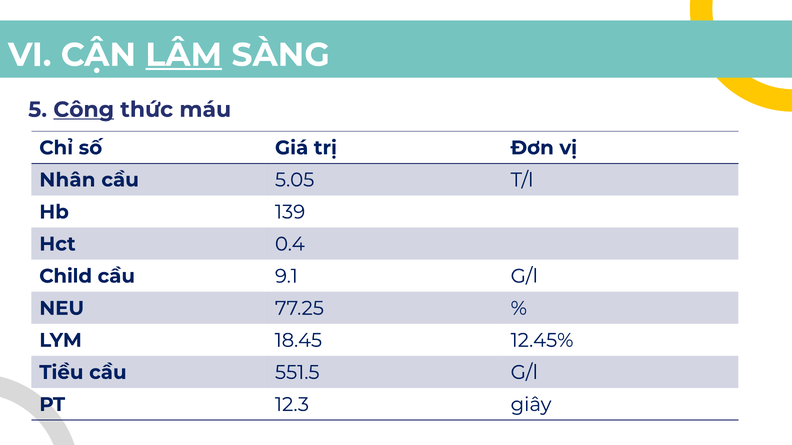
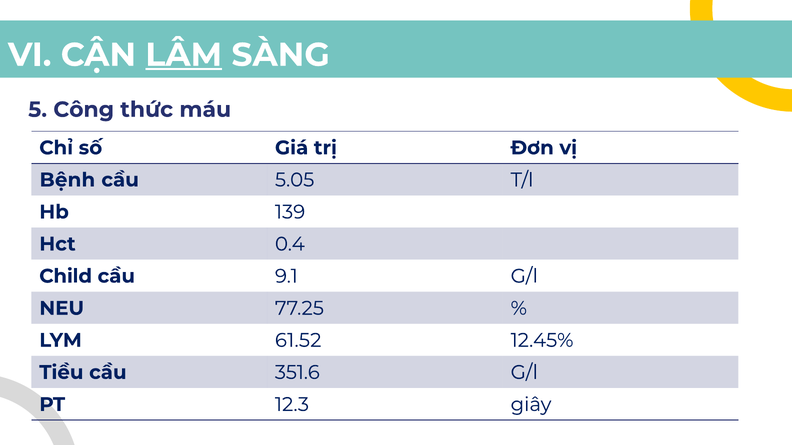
Công underline: present -> none
Nhân: Nhân -> Bệnh
18.45: 18.45 -> 61.52
551.5: 551.5 -> 351.6
